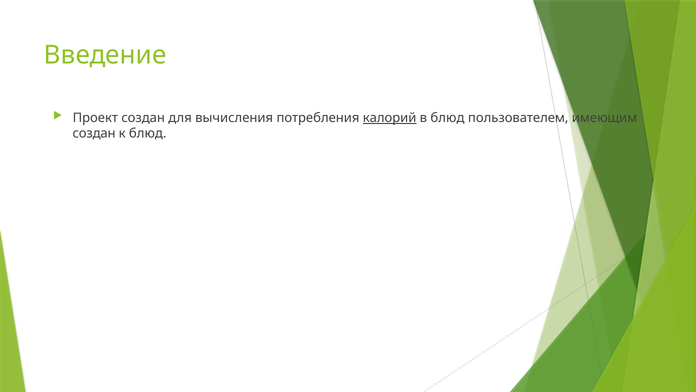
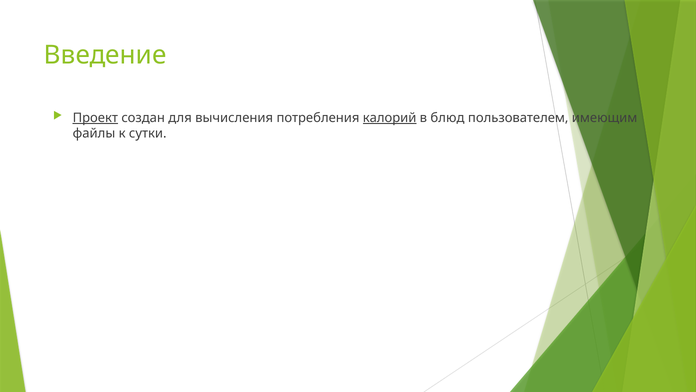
Проект underline: none -> present
создан at (94, 133): создан -> файлы
к блюд: блюд -> сутки
